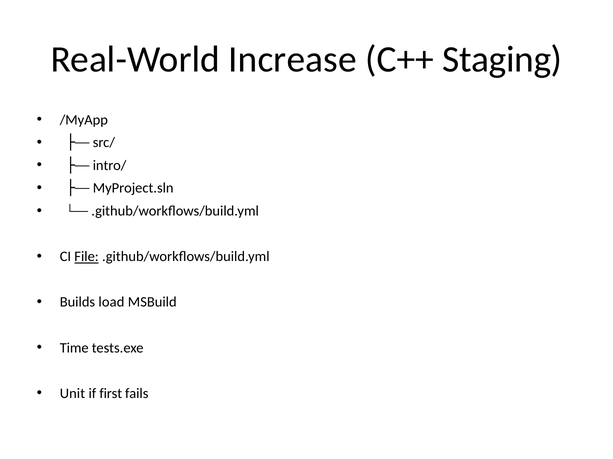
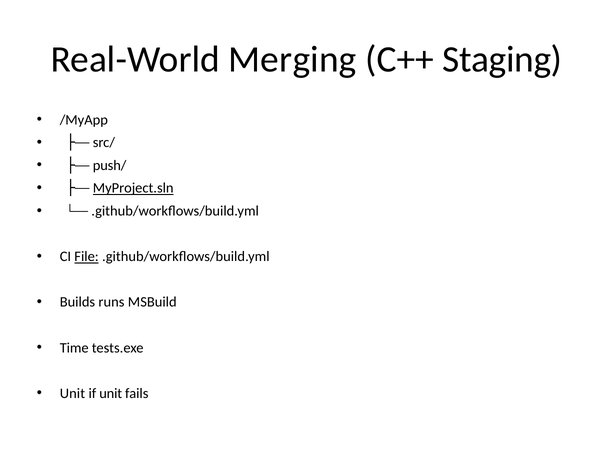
Increase: Increase -> Merging
intro/: intro/ -> push/
MyProject.sln underline: none -> present
load: load -> runs
if first: first -> unit
